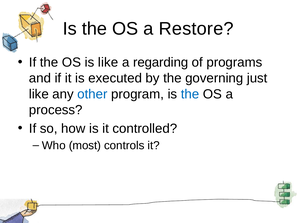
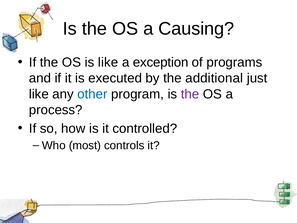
Restore: Restore -> Causing
regarding: regarding -> exception
governing: governing -> additional
the at (190, 94) colour: blue -> purple
